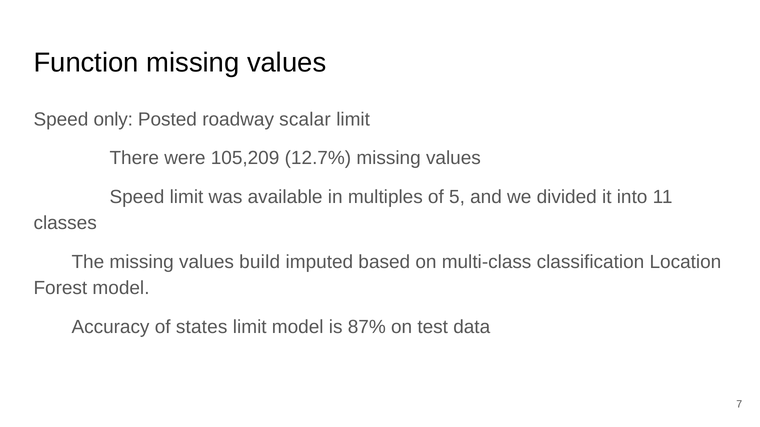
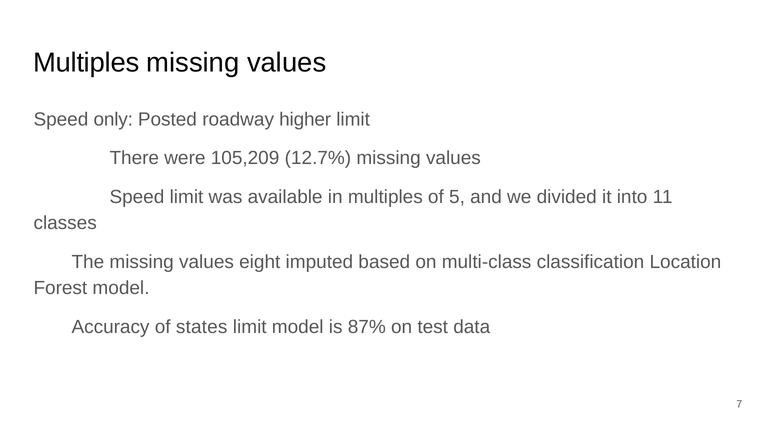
Function at (86, 63): Function -> Multiples
scalar: scalar -> higher
build: build -> eight
